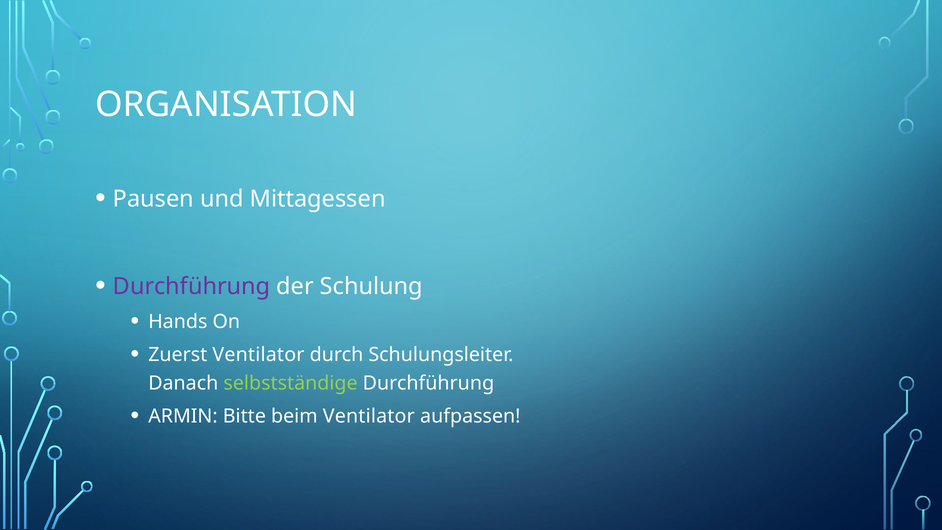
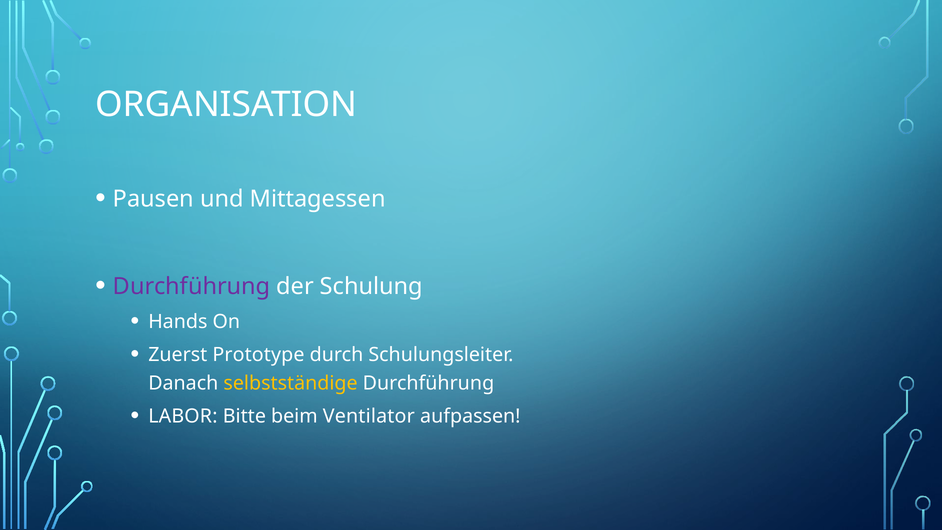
Zuerst Ventilator: Ventilator -> Prototype
selbstständige colour: light green -> yellow
ARMIN: ARMIN -> LABOR
